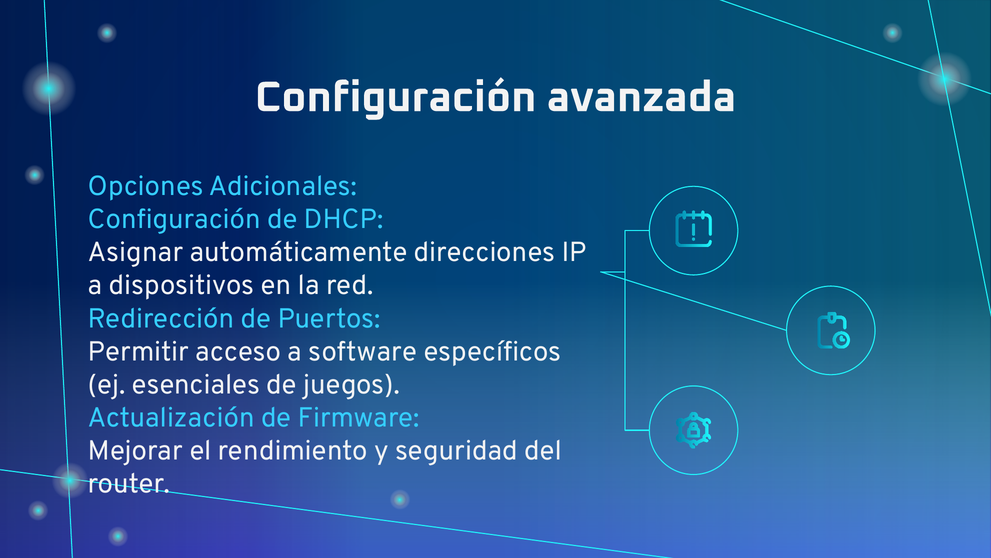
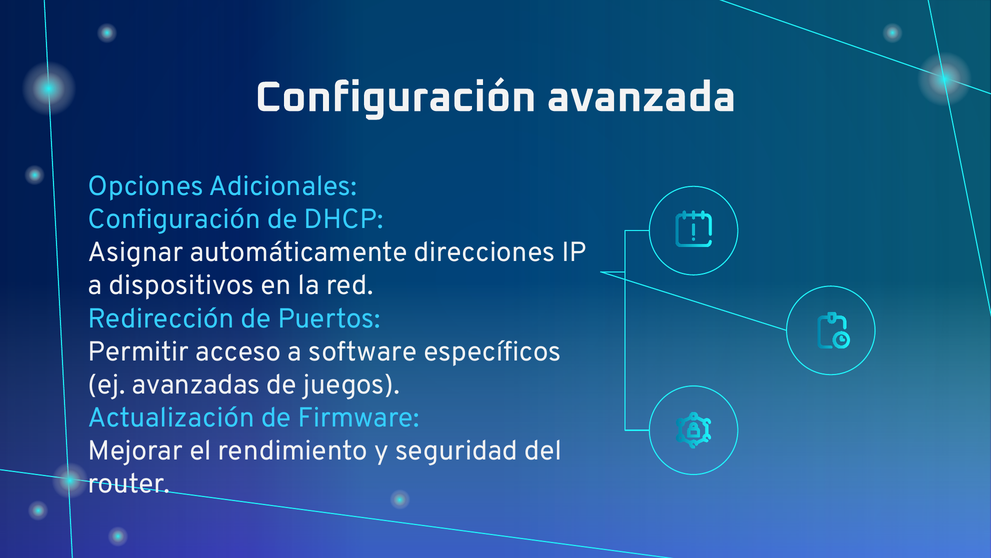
esenciales: esenciales -> avanzadas
